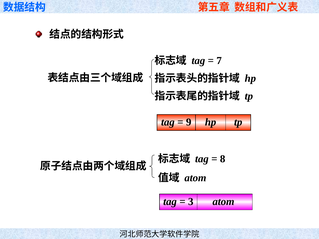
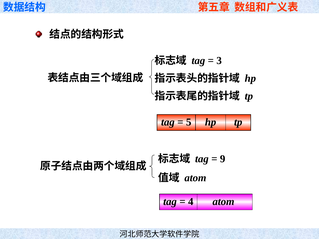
7: 7 -> 3
9: 9 -> 5
8: 8 -> 9
3: 3 -> 4
